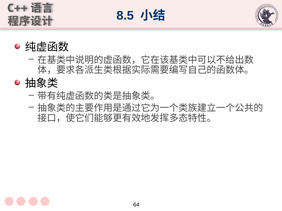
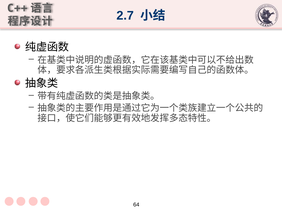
8.5: 8.5 -> 2.7
